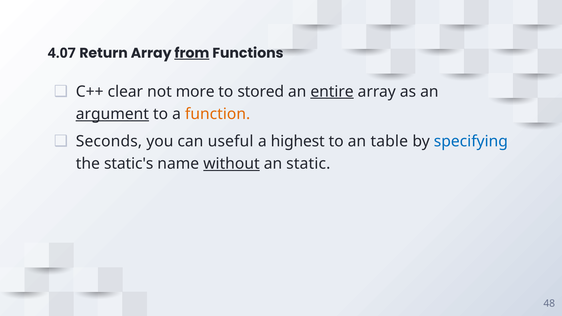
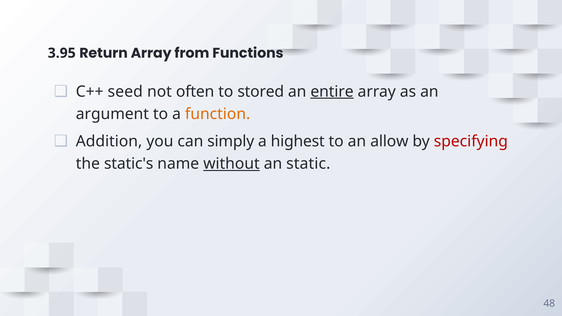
4.07: 4.07 -> 3.95
from underline: present -> none
clear: clear -> seed
more: more -> often
argument underline: present -> none
Seconds: Seconds -> Addition
useful: useful -> simply
table: table -> allow
specifying colour: blue -> red
